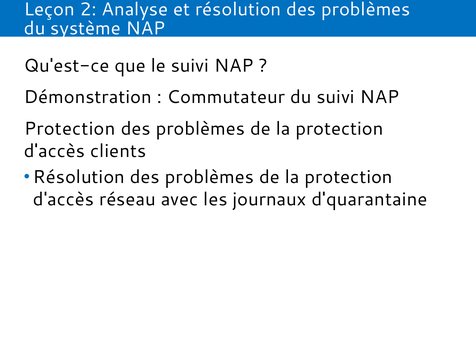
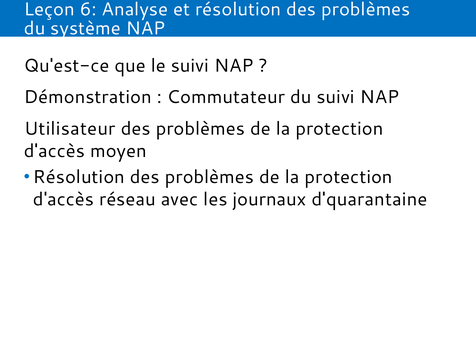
2: 2 -> 6
Protection at (70, 129): Protection -> Utilisateur
clients: clients -> moyen
